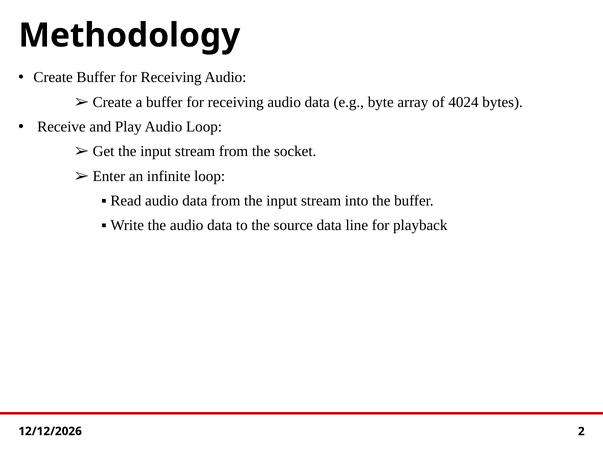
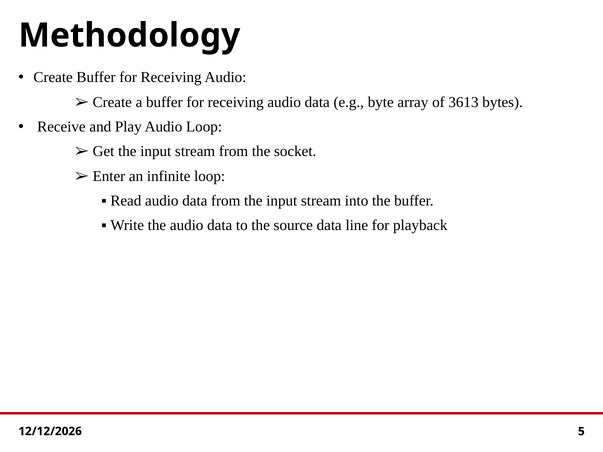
4024: 4024 -> 3613
2: 2 -> 5
